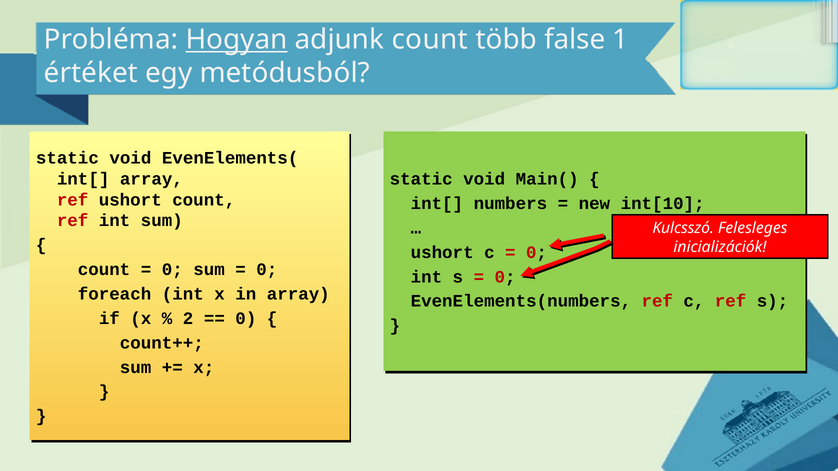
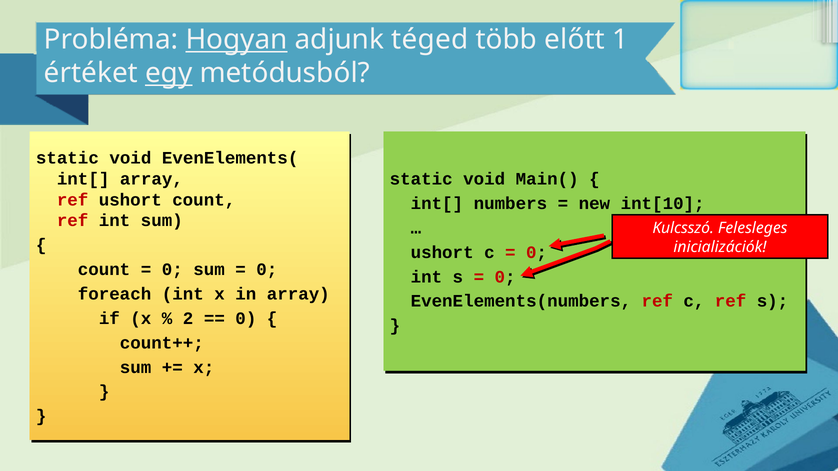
adjunk count: count -> téged
false: false -> előtt
egy underline: none -> present
